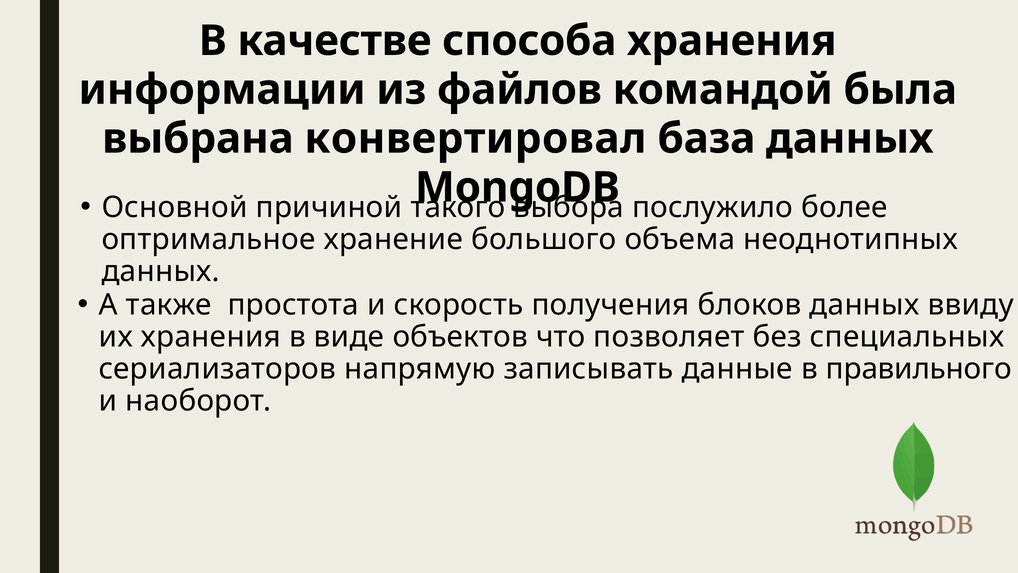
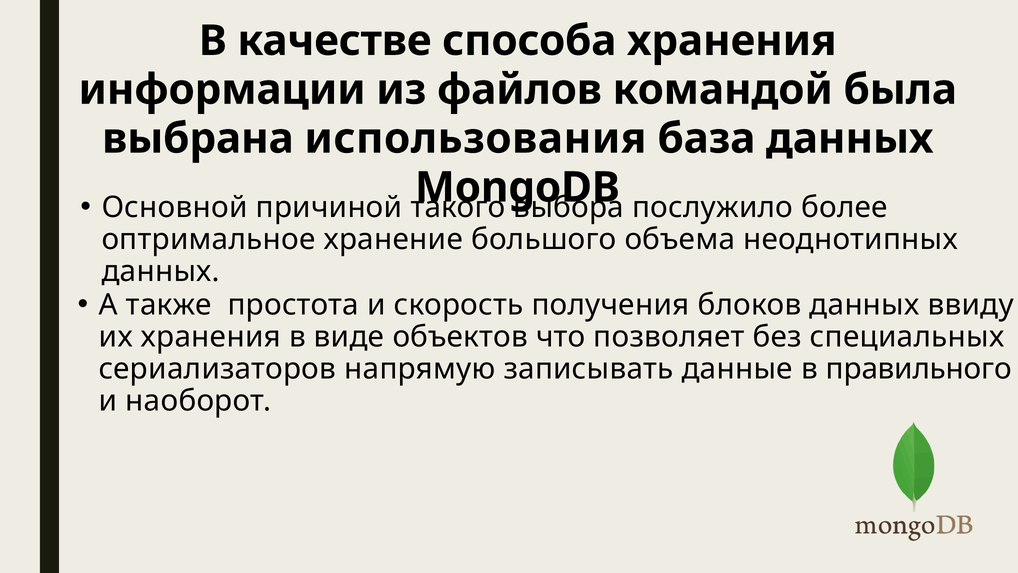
конвертировал: конвертировал -> использования
